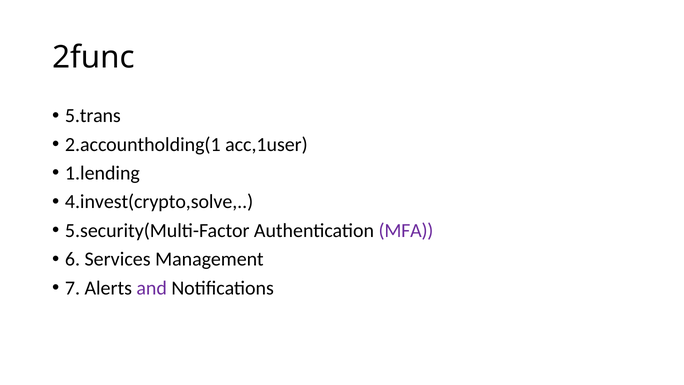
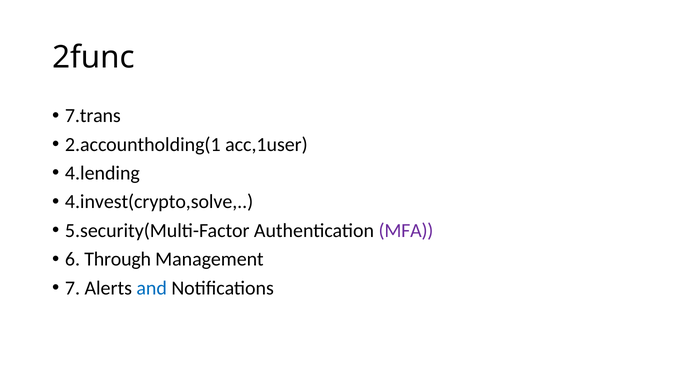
5.trans: 5.trans -> 7.trans
1.lending: 1.lending -> 4.lending
Services: Services -> Through
and colour: purple -> blue
